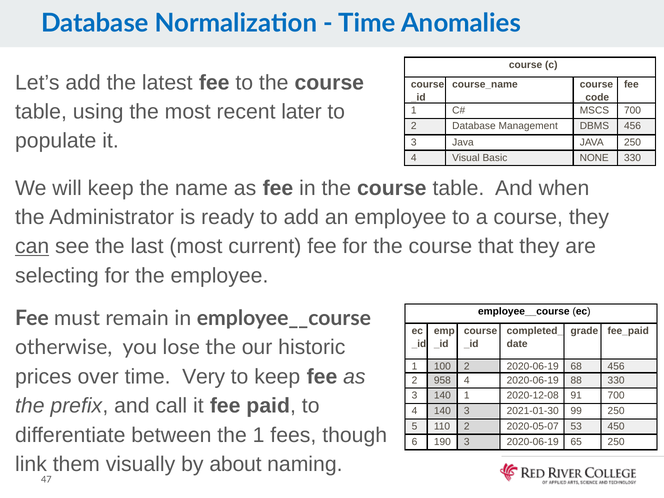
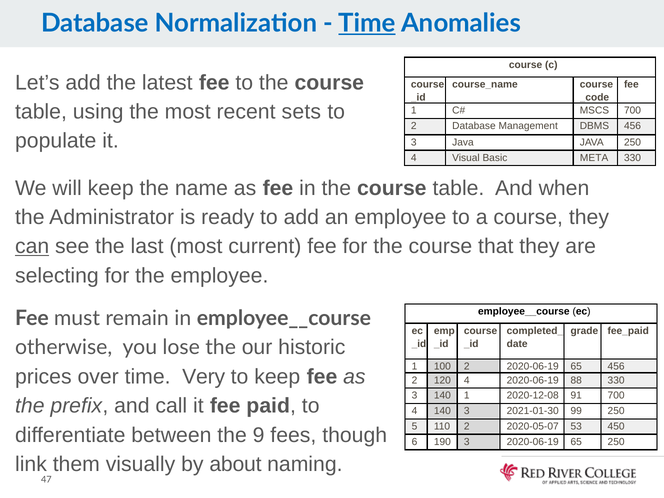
Time at (367, 23) underline: none -> present
later: later -> sets
NONE: NONE -> META
2 2020-06-19 68: 68 -> 65
958: 958 -> 120
the 1: 1 -> 9
